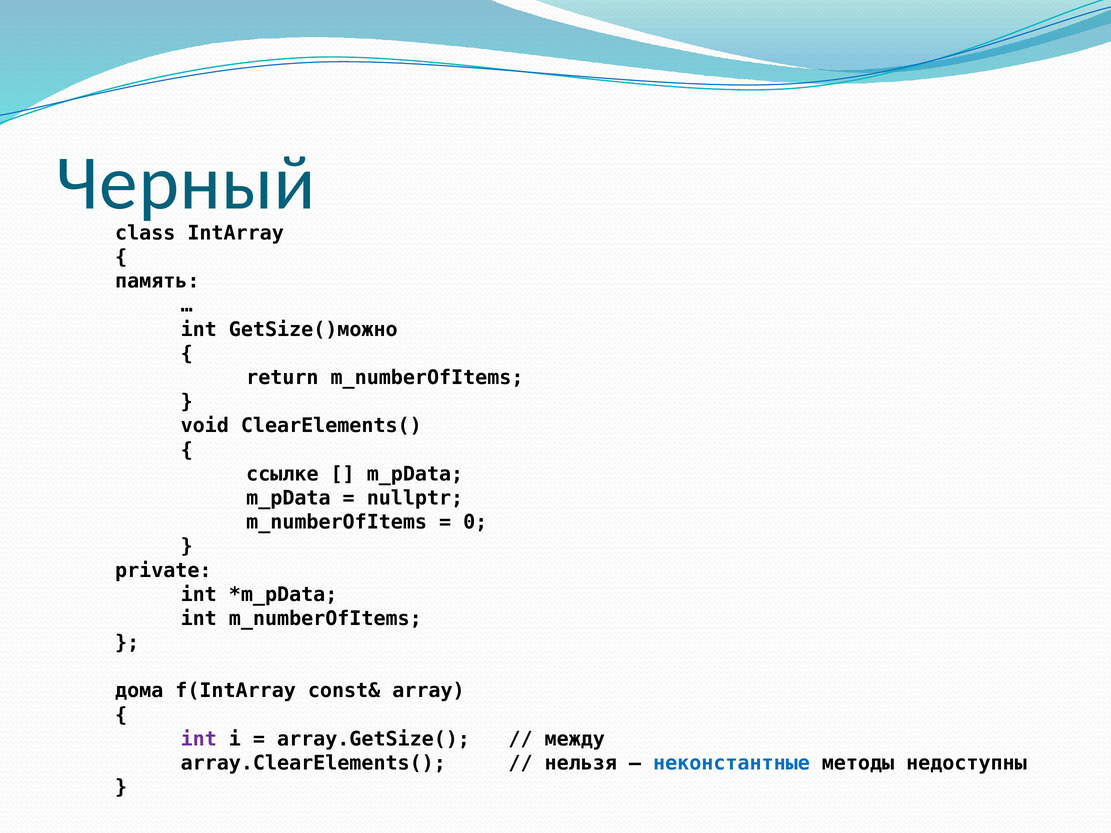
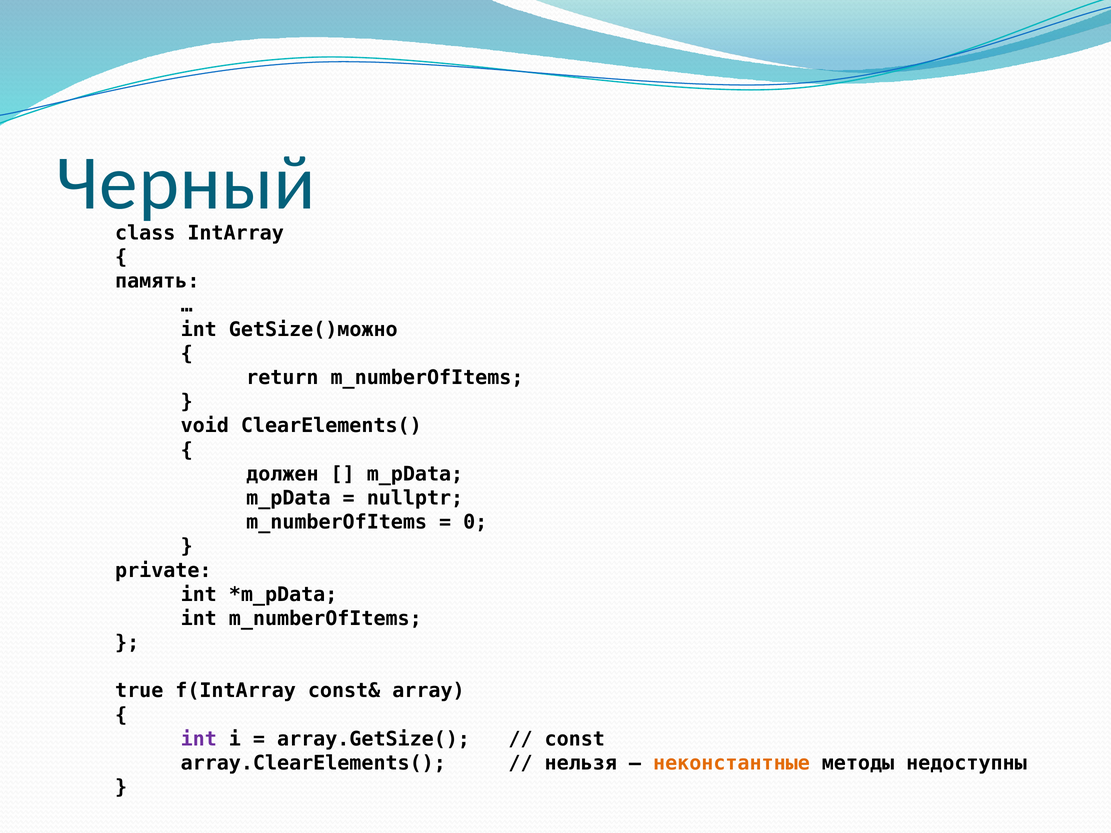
ссылке: ссылке -> должен
дома: дома -> true
между: между -> const
неконстантные colour: blue -> orange
